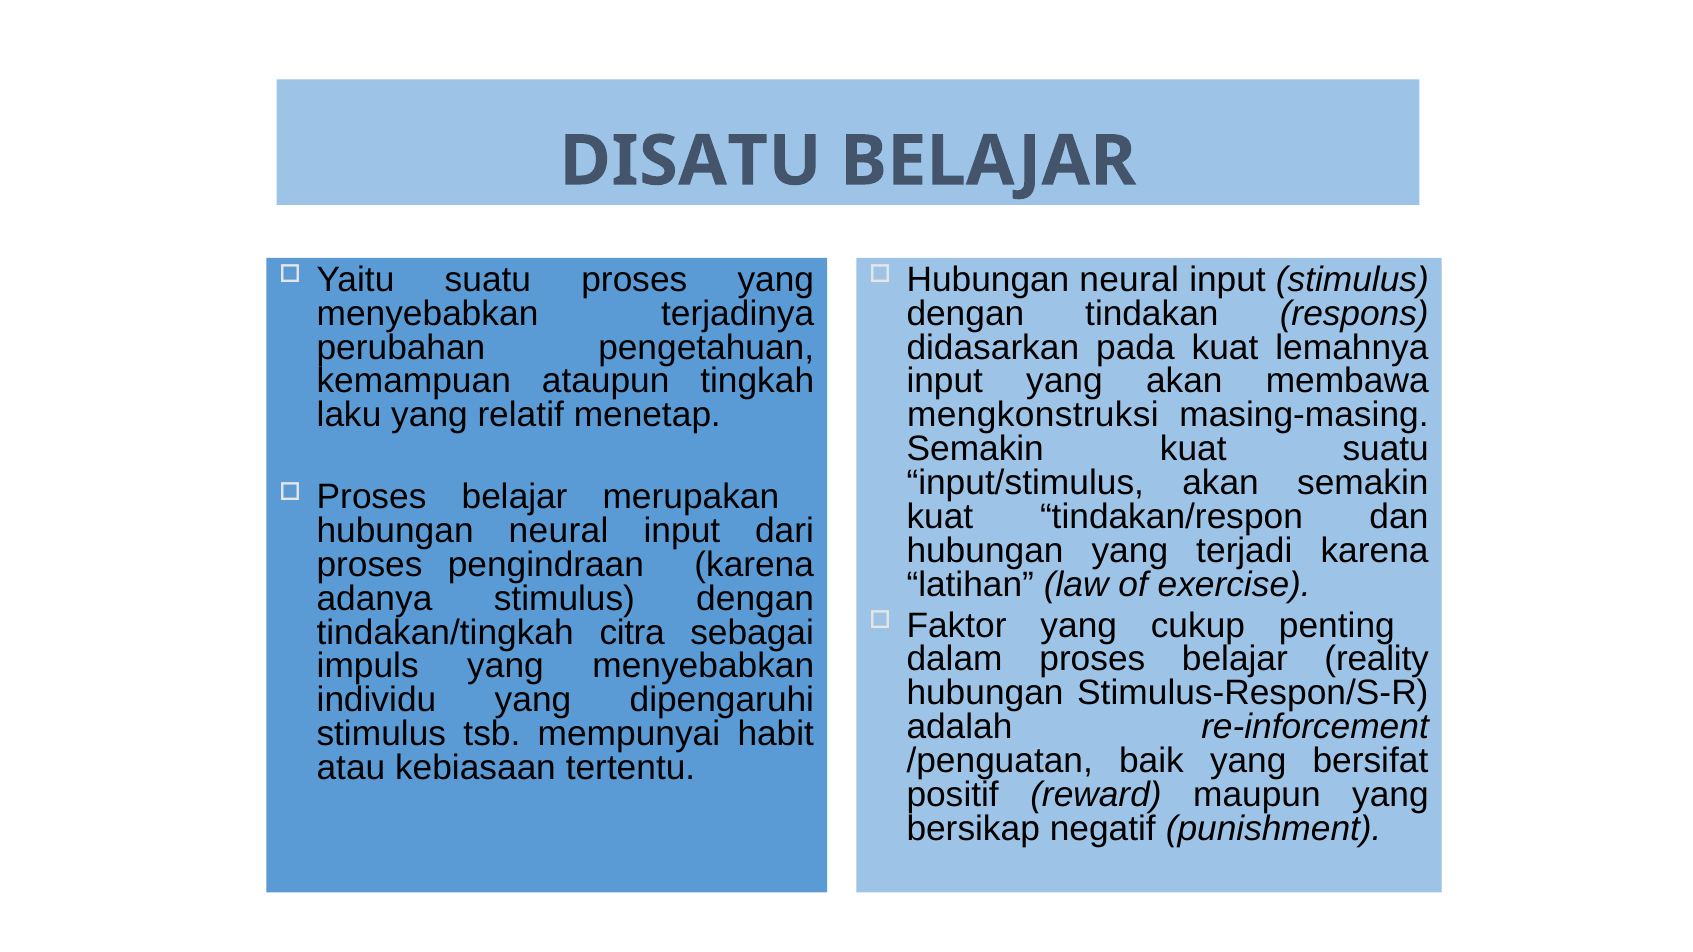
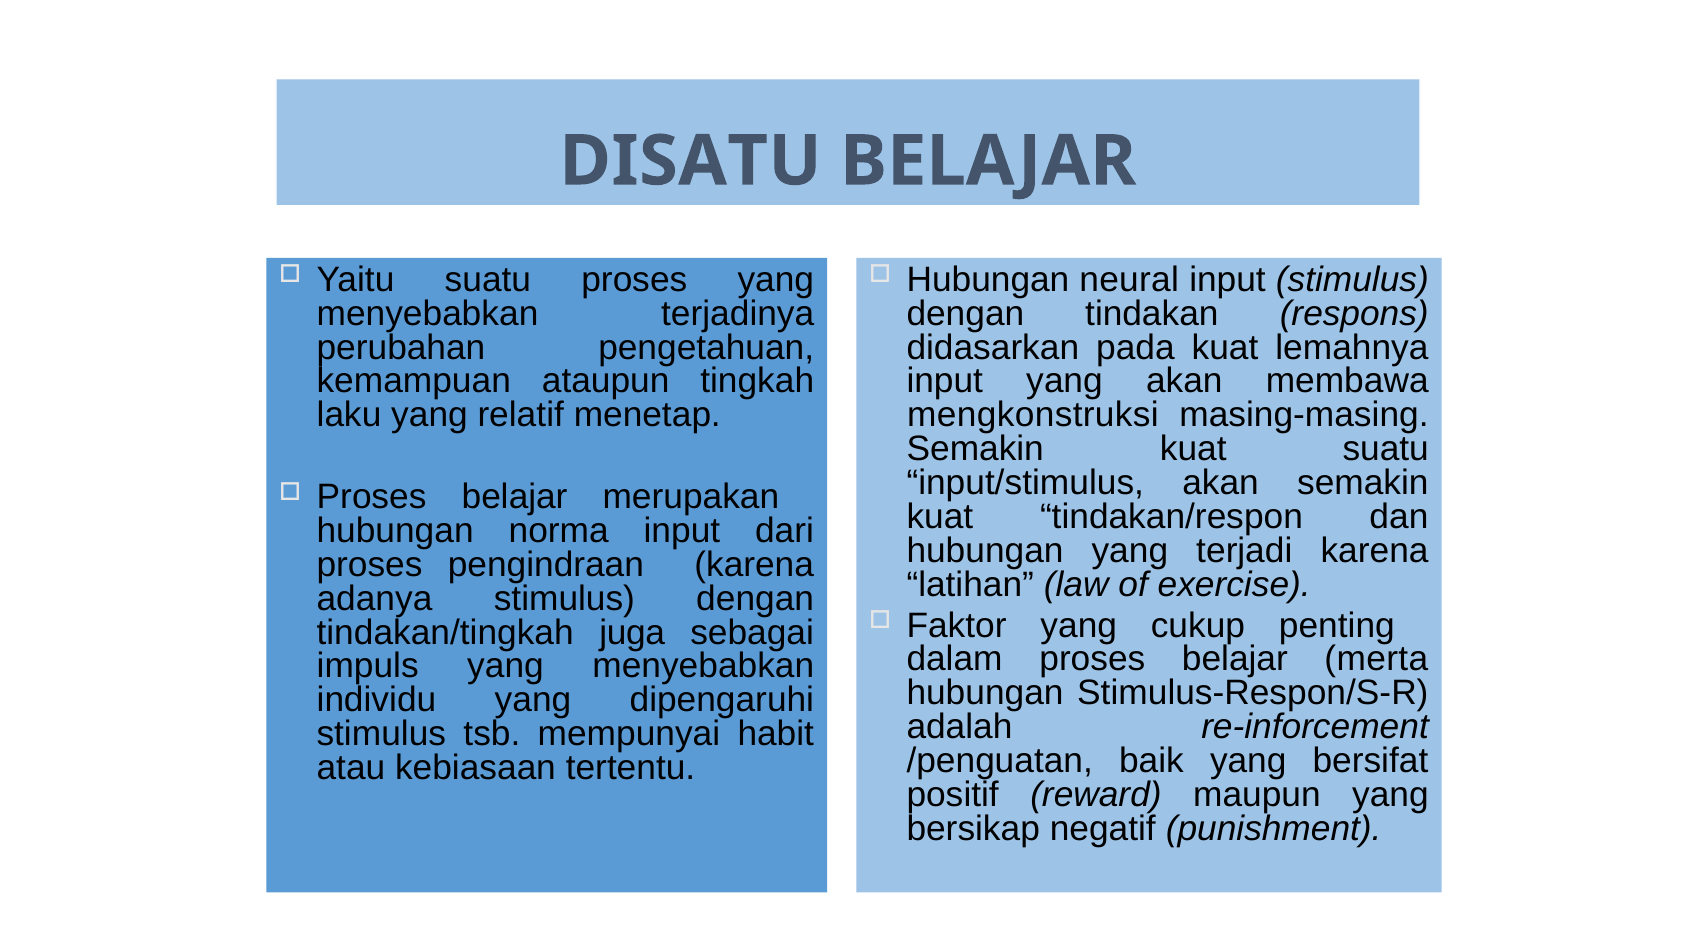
neural at (559, 531): neural -> norma
citra: citra -> juga
reality: reality -> merta
